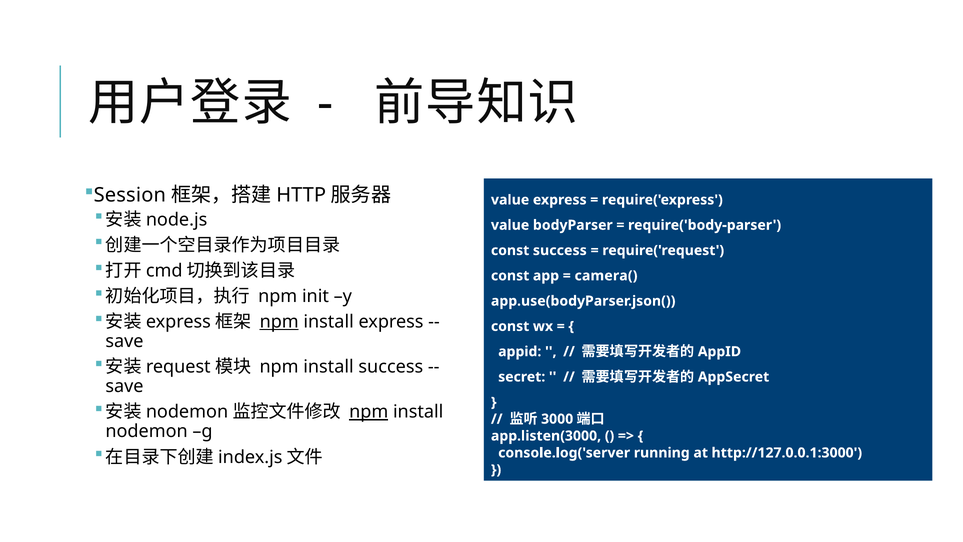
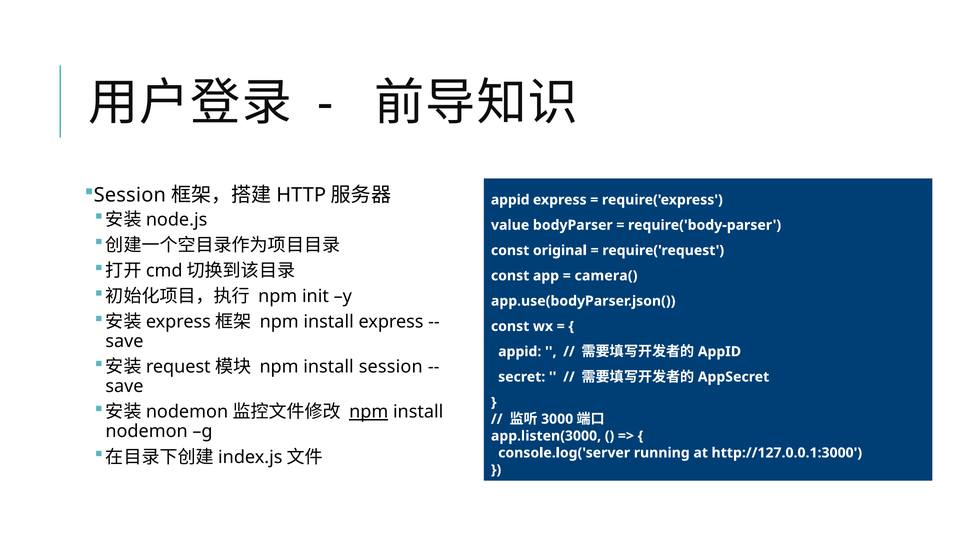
value at (510, 200): value -> appid
const success: success -> original
npm at (279, 322) underline: present -> none
install success: success -> session
